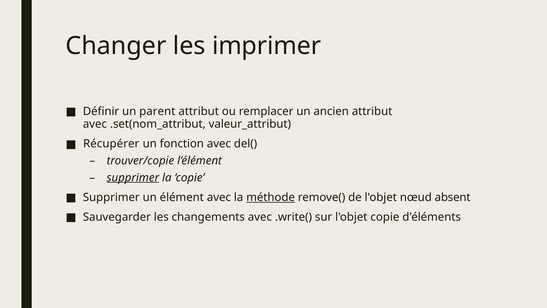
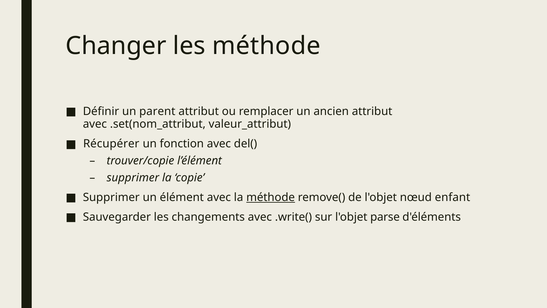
les imprimer: imprimer -> méthode
supprimer at (133, 177) underline: present -> none
absent: absent -> enfant
l'objet copie: copie -> parse
